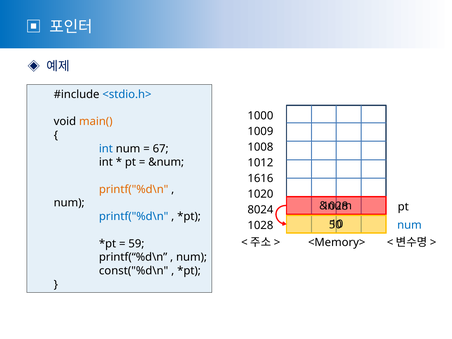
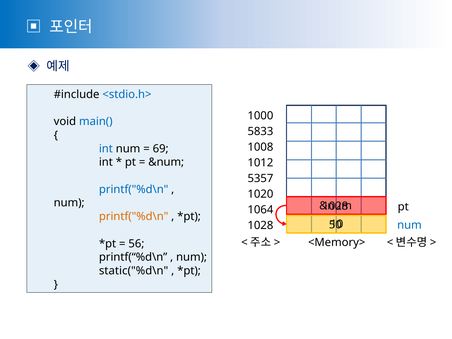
main( colour: orange -> blue
1009: 1009 -> 5833
67: 67 -> 69
1616: 1616 -> 5357
printf("%d\n at (134, 189) colour: orange -> blue
8024: 8024 -> 1064
printf("%d\n at (134, 216) colour: blue -> orange
59: 59 -> 56
const("%d\n: const("%d\n -> static("%d\n
